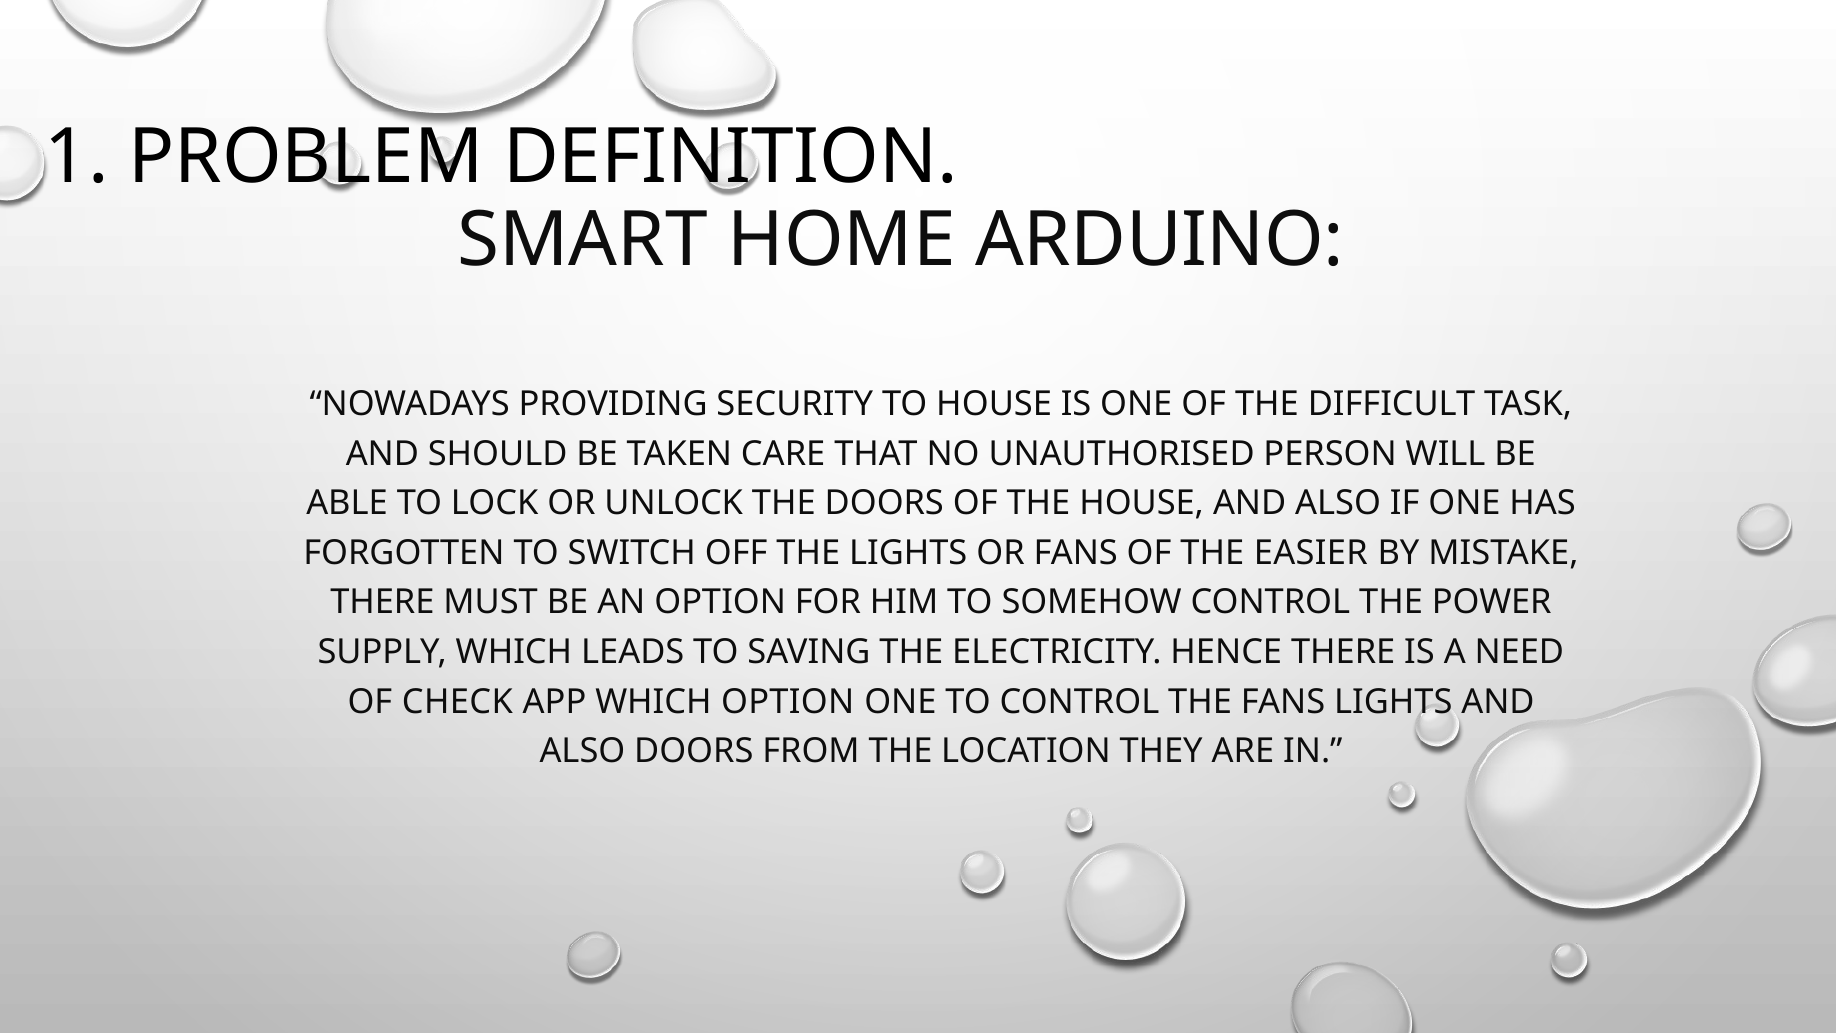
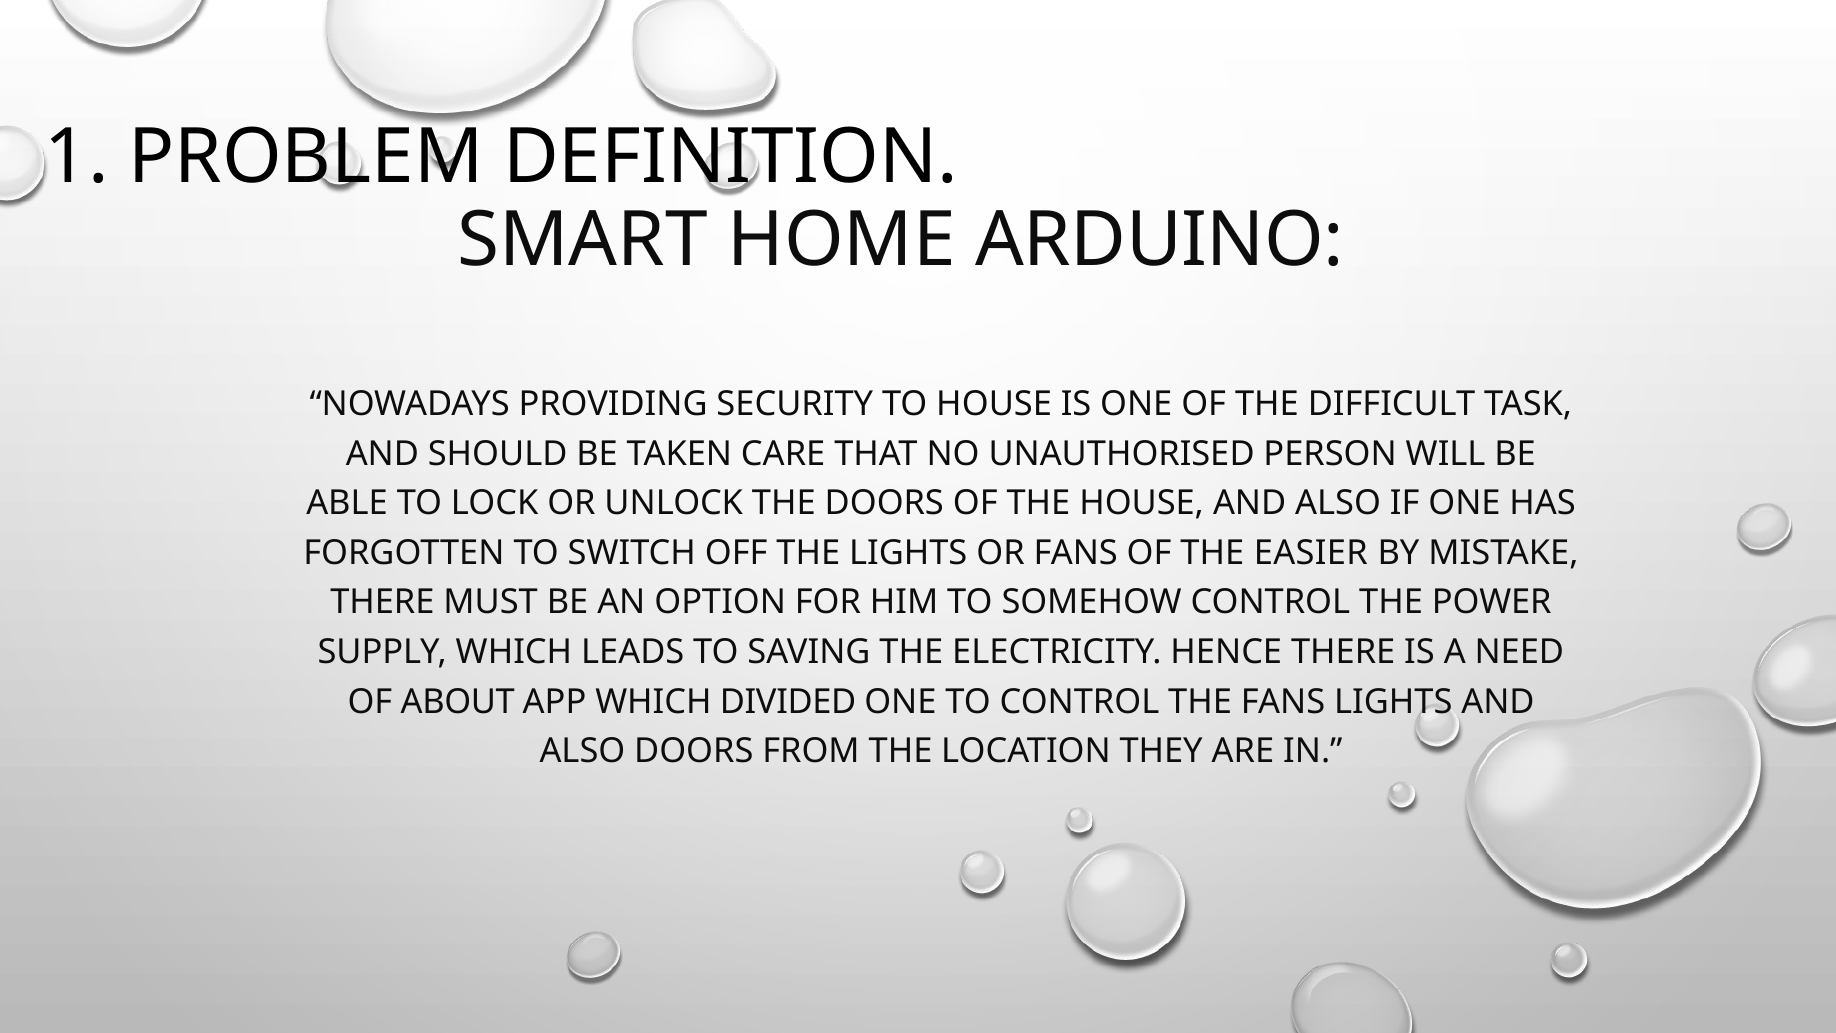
CHECK: CHECK -> ABOUT
WHICH OPTION: OPTION -> DIVIDED
